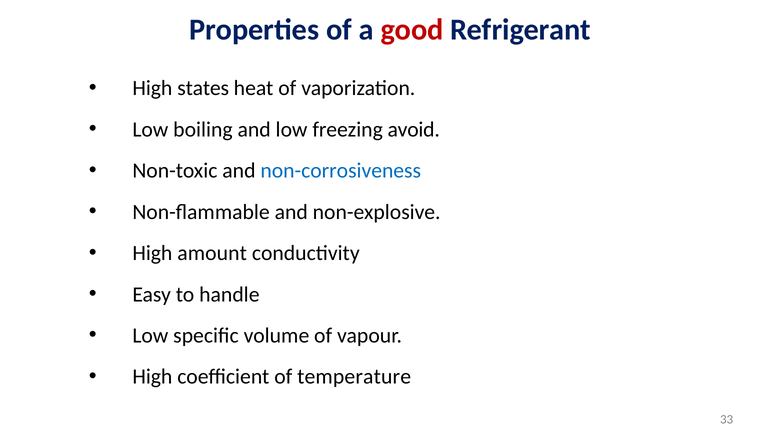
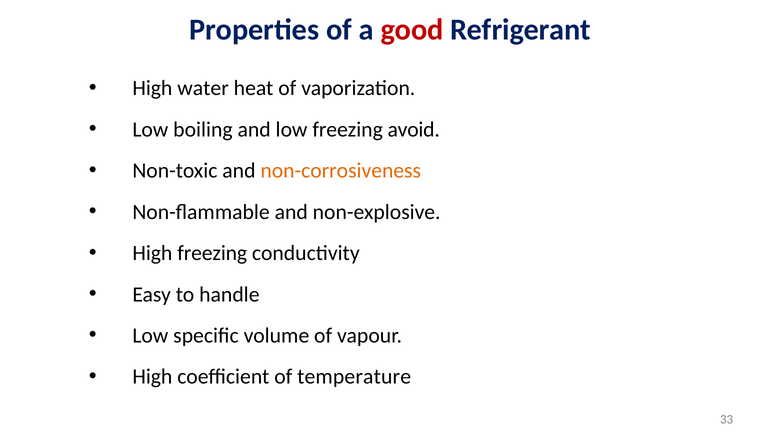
states: states -> water
non-corrosiveness colour: blue -> orange
High amount: amount -> freezing
